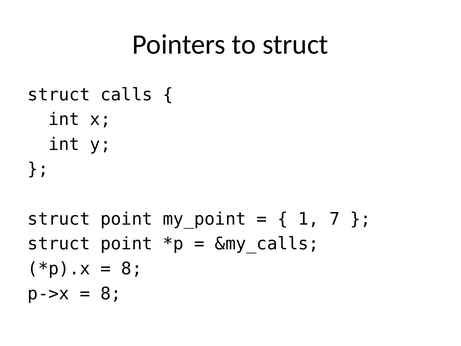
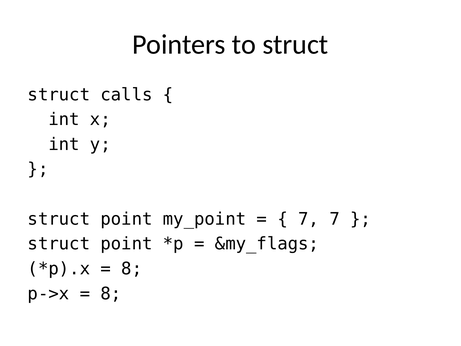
1 at (309, 219): 1 -> 7
&my_calls: &my_calls -> &my_flags
